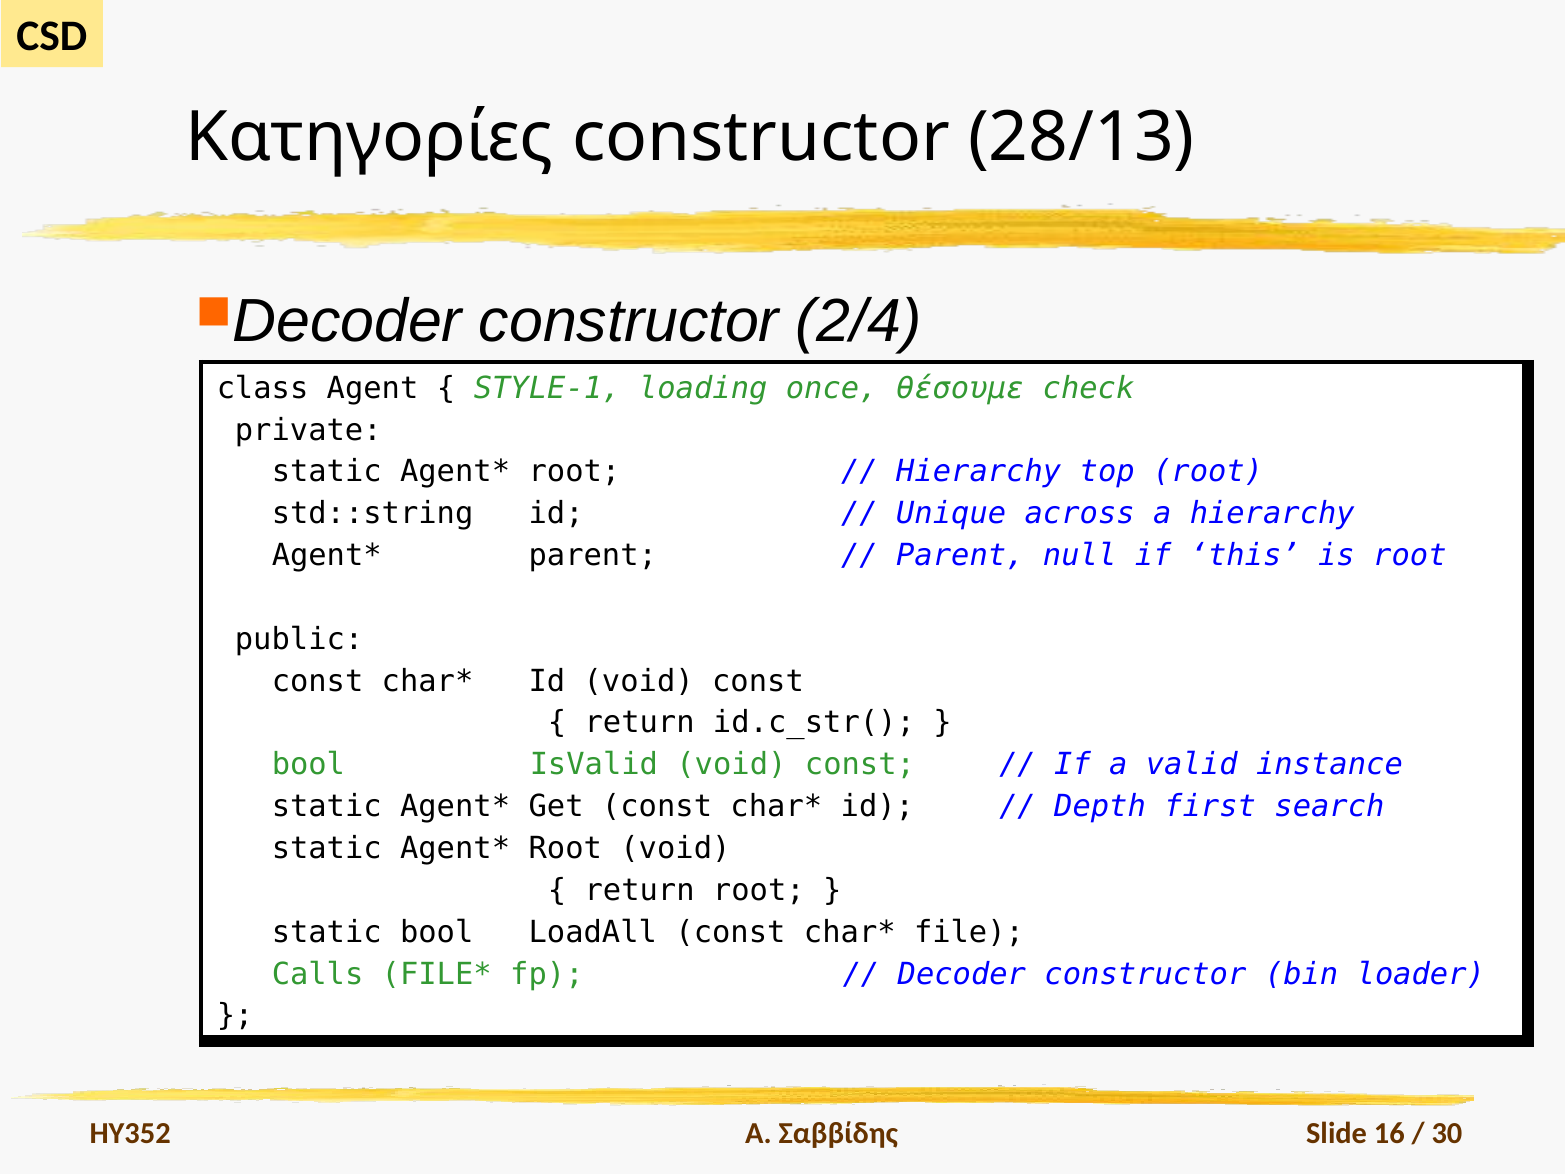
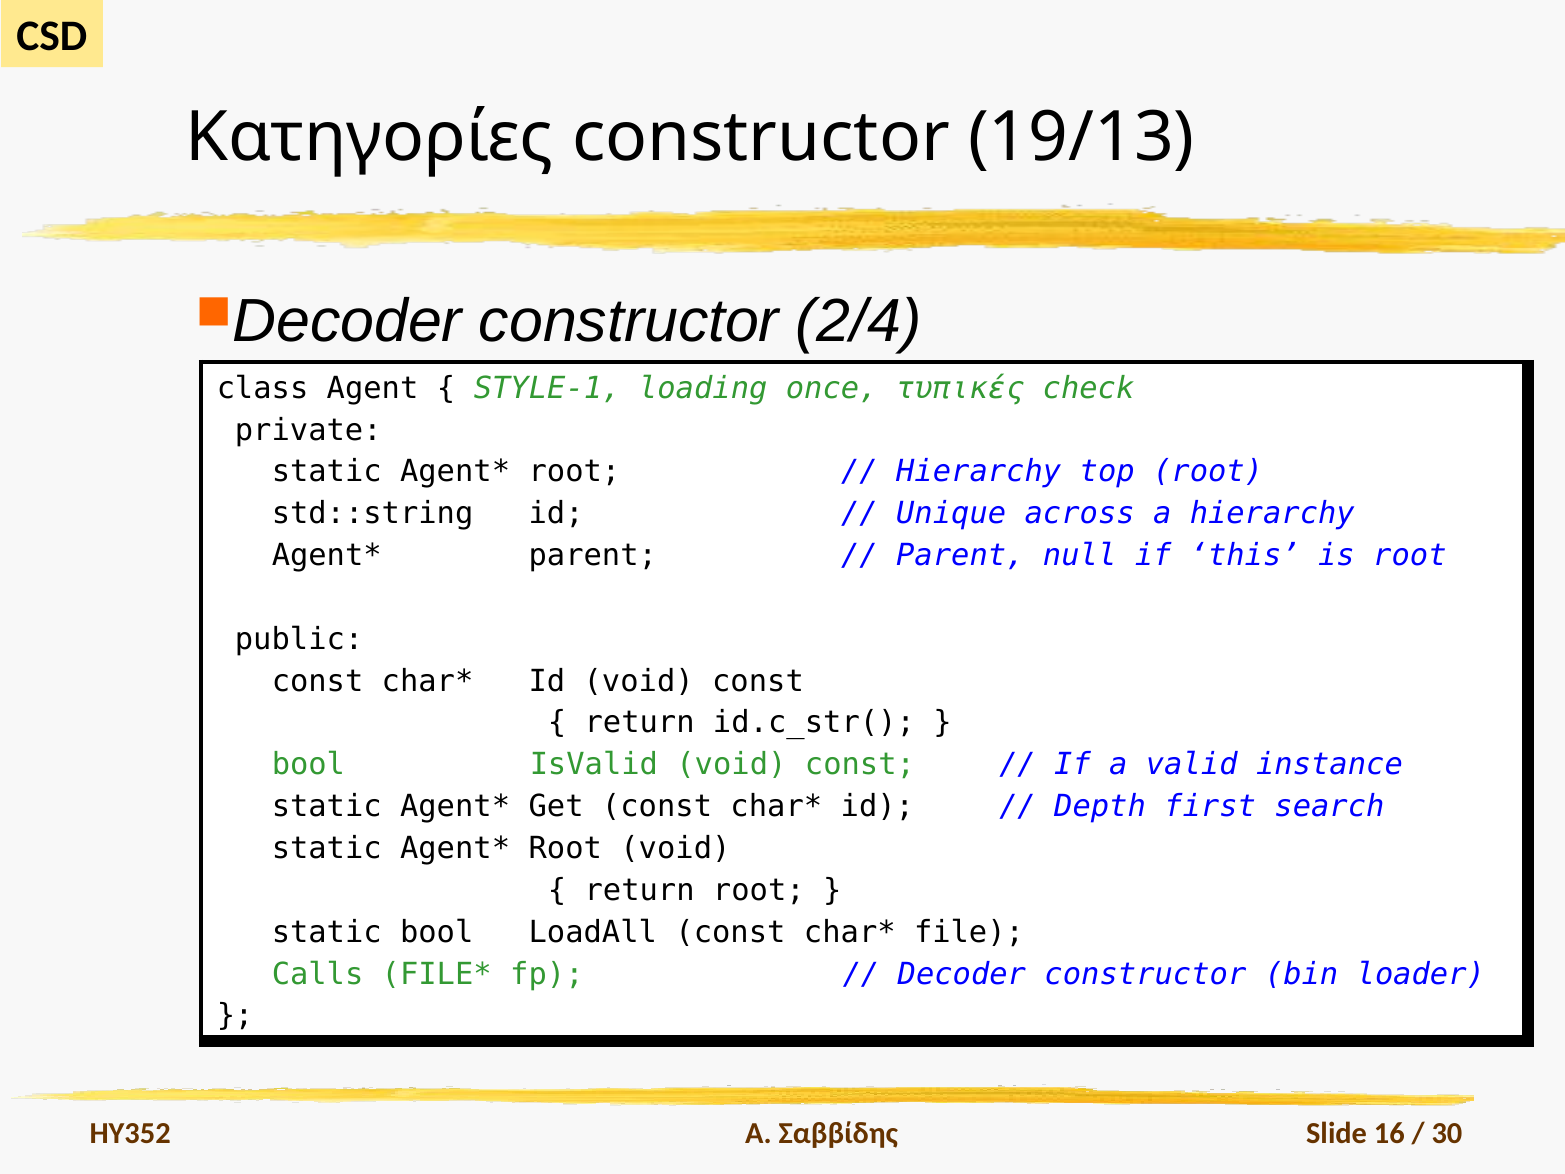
28/13: 28/13 -> 19/13
θέσουμε: θέσουμε -> τυπικές
